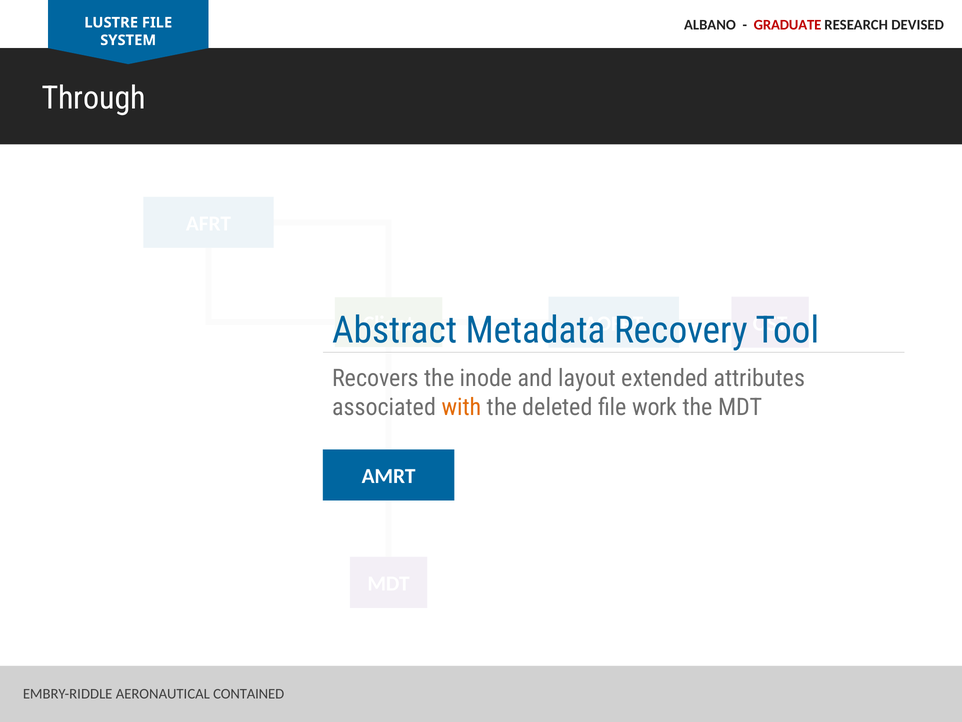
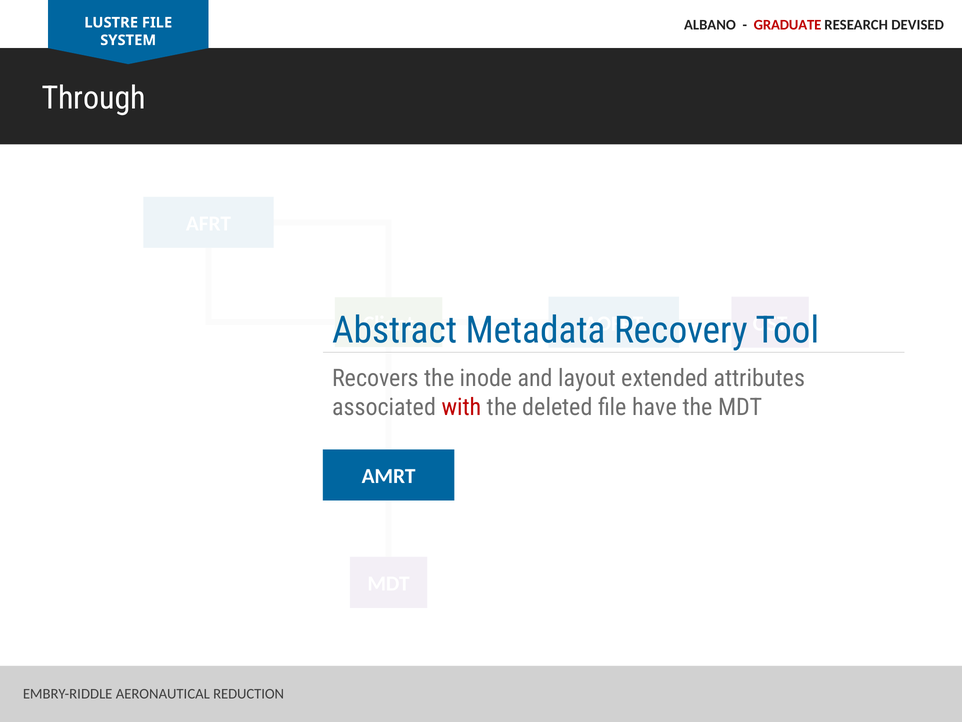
with colour: orange -> red
work: work -> have
CONTAINED: CONTAINED -> REDUCTION
